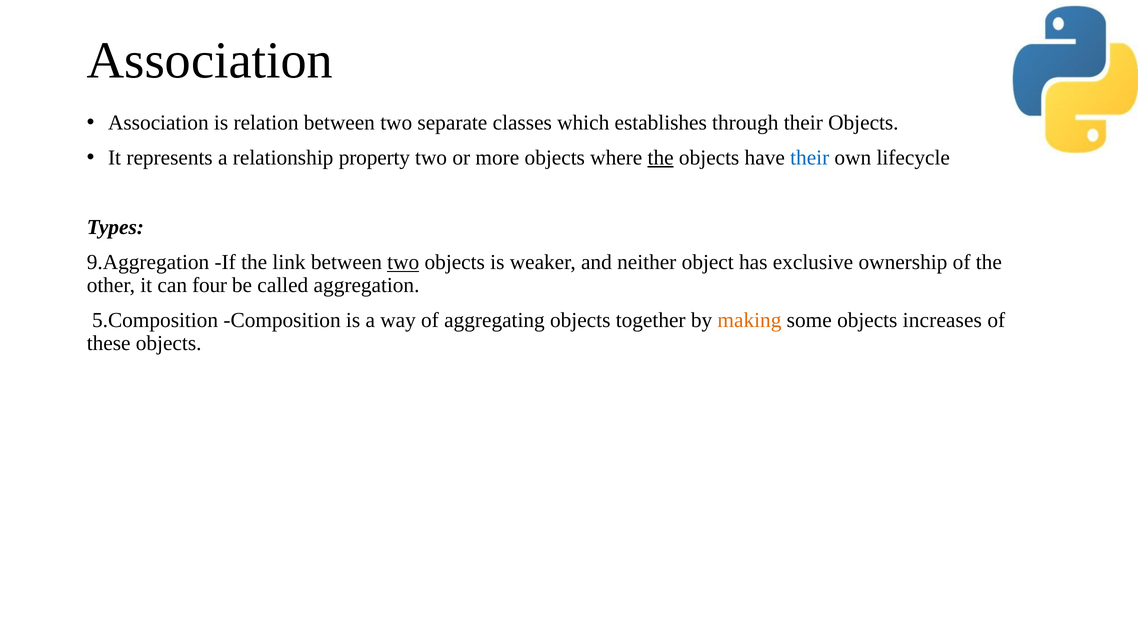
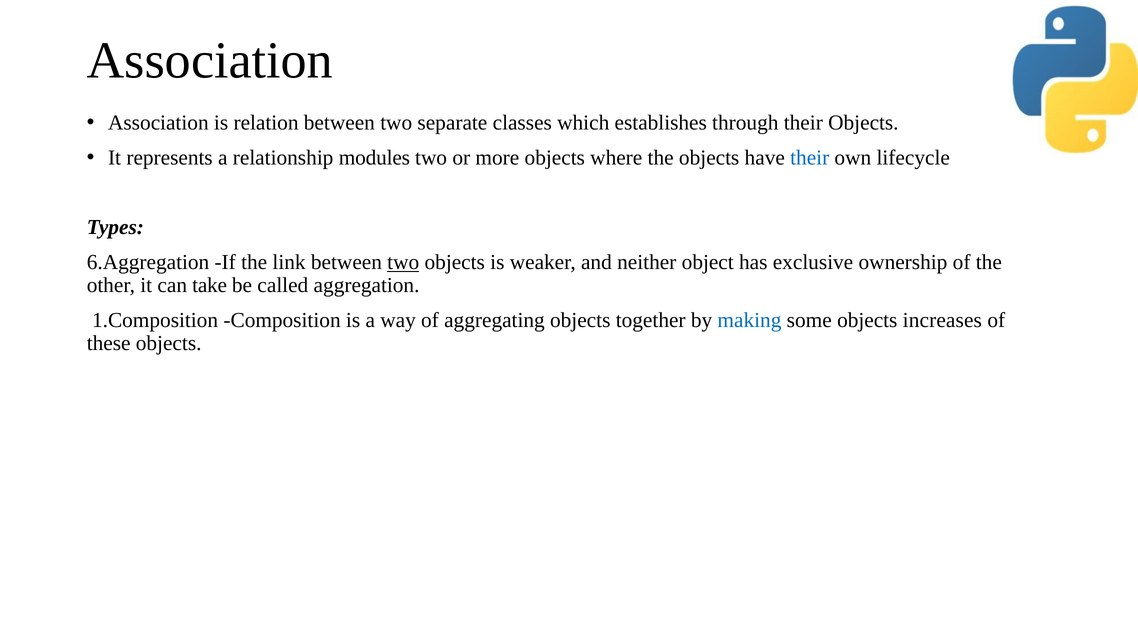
property: property -> modules
the at (661, 158) underline: present -> none
9.Aggregation: 9.Aggregation -> 6.Aggregation
four: four -> take
5.Composition: 5.Composition -> 1.Composition
making colour: orange -> blue
